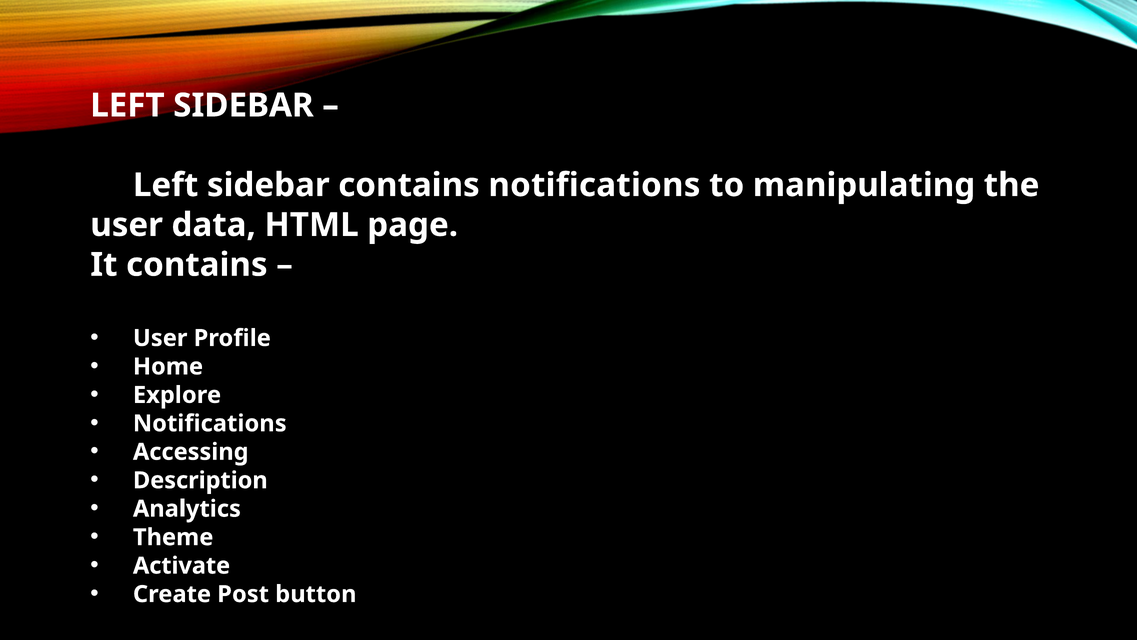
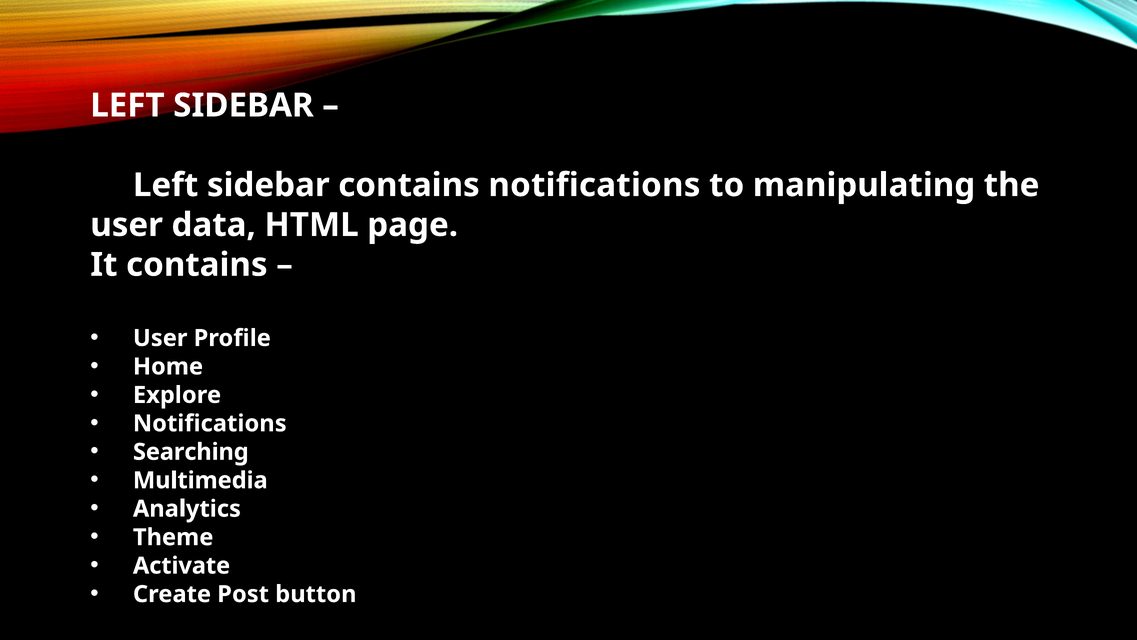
Accessing: Accessing -> Searching
Description: Description -> Multimedia
